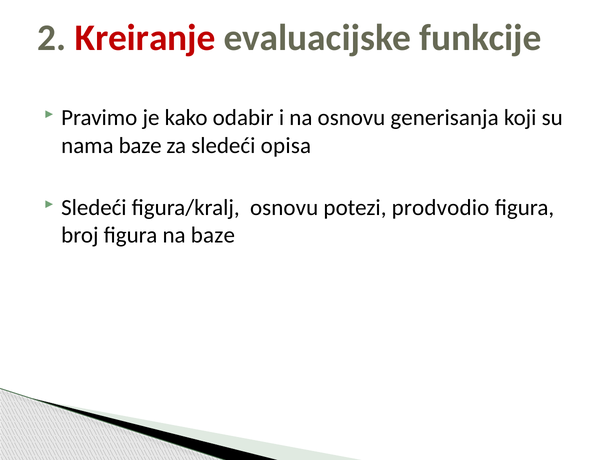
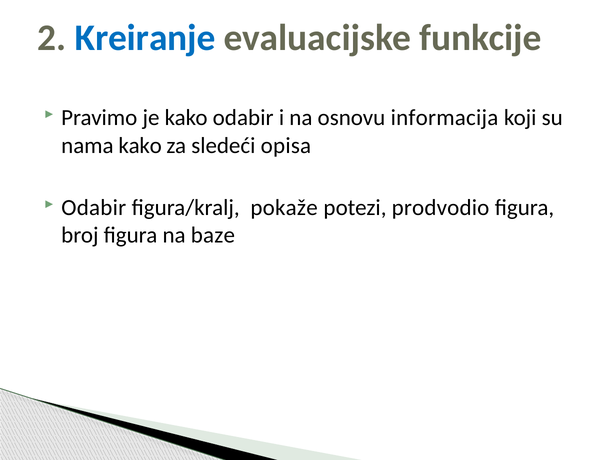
Kreiranje colour: red -> blue
generisanja: generisanja -> informacija
nama baze: baze -> kako
Sledeći at (94, 207): Sledeći -> Odabir
figura/kralj osnovu: osnovu -> pokaže
